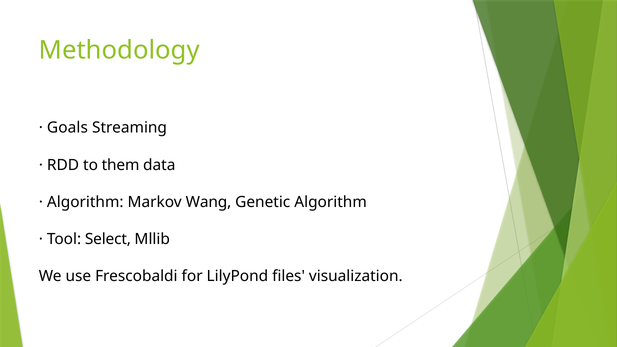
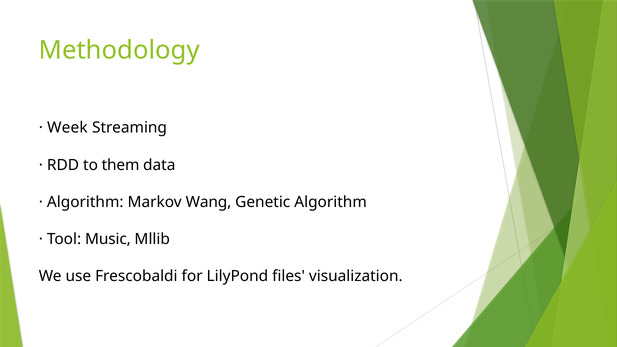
Goals: Goals -> Week
Select: Select -> Music
